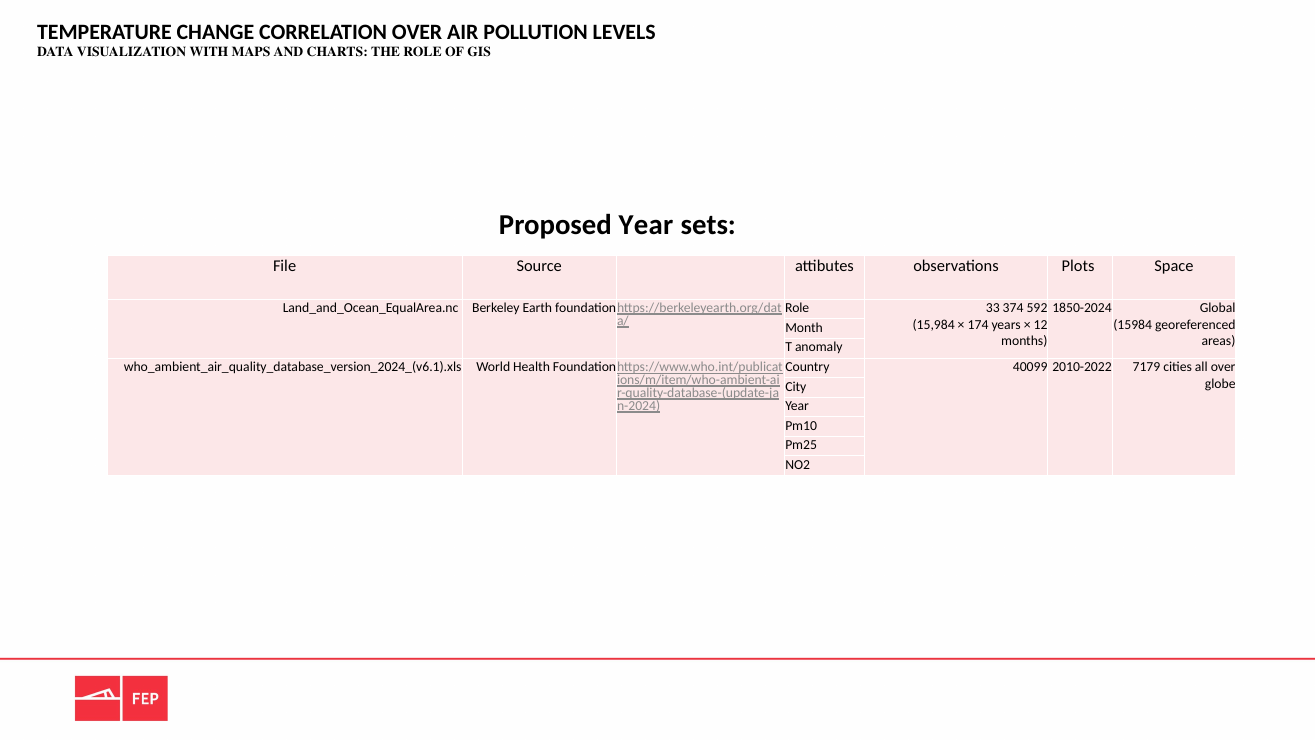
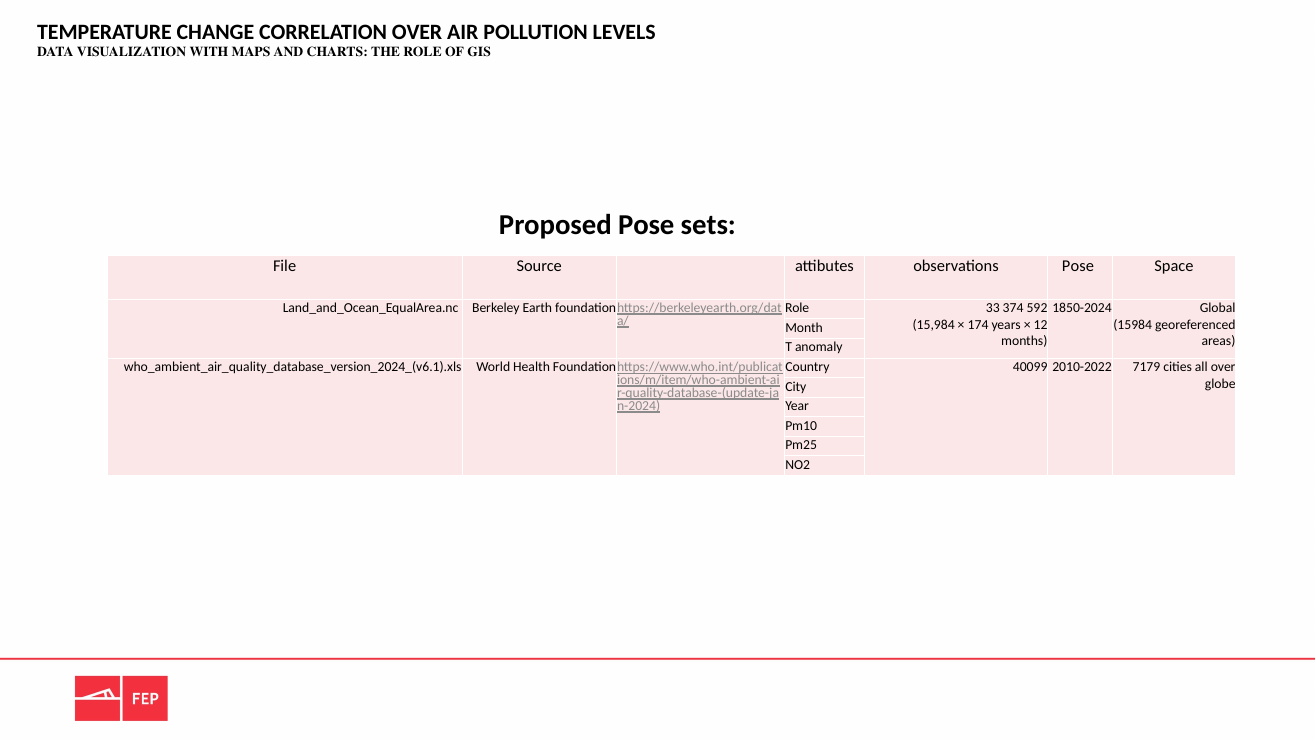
Proposed Year: Year -> Pose
observations Plots: Plots -> Pose
